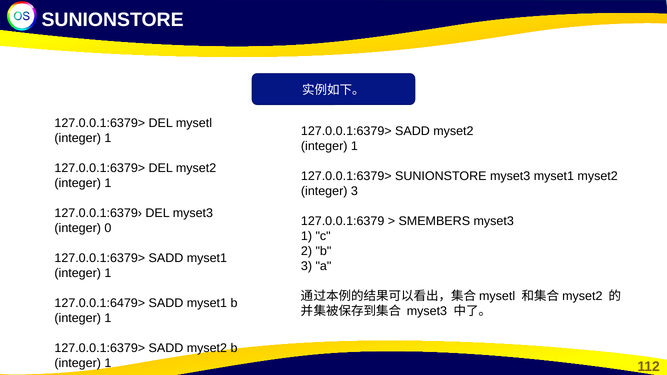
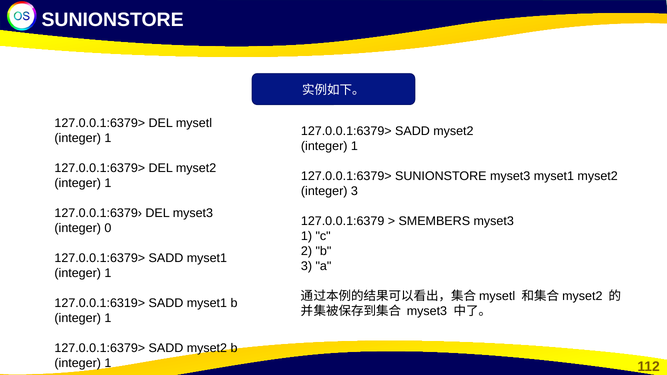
127.0.0.1:6479>: 127.0.0.1:6479> -> 127.0.0.1:6319>
